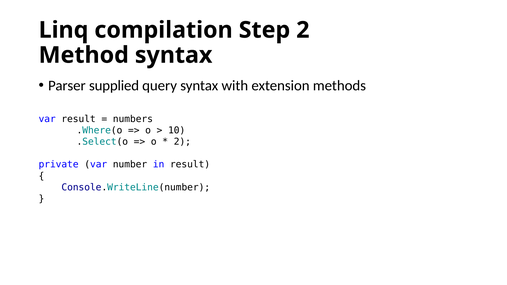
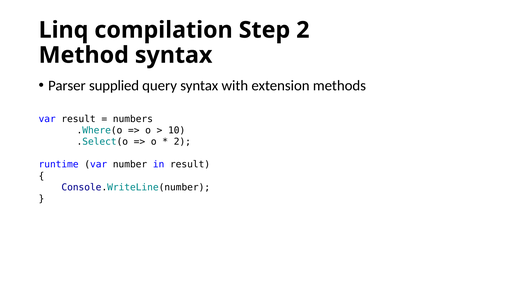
private: private -> runtime
